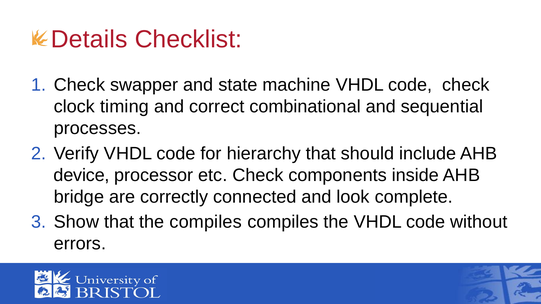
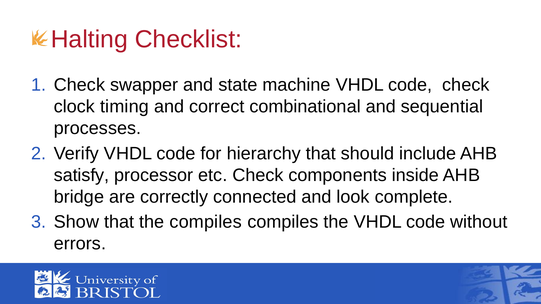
Details: Details -> Halting
device: device -> satisfy
